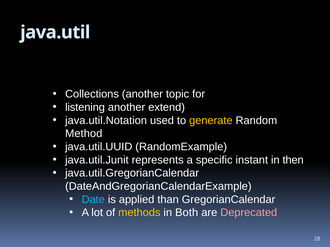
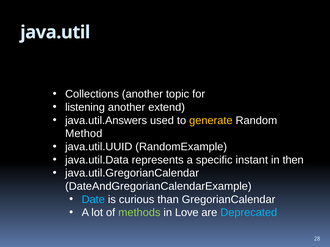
java.util.Notation: java.util.Notation -> java.util.Answers
java.util.Junit: java.util.Junit -> java.util.Data
applied: applied -> curious
methods colour: yellow -> light green
Both: Both -> Love
Deprecated colour: pink -> light blue
